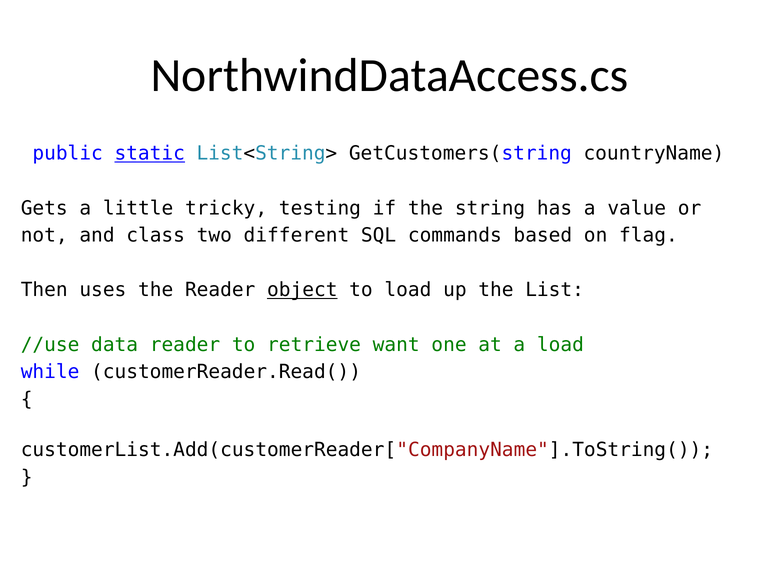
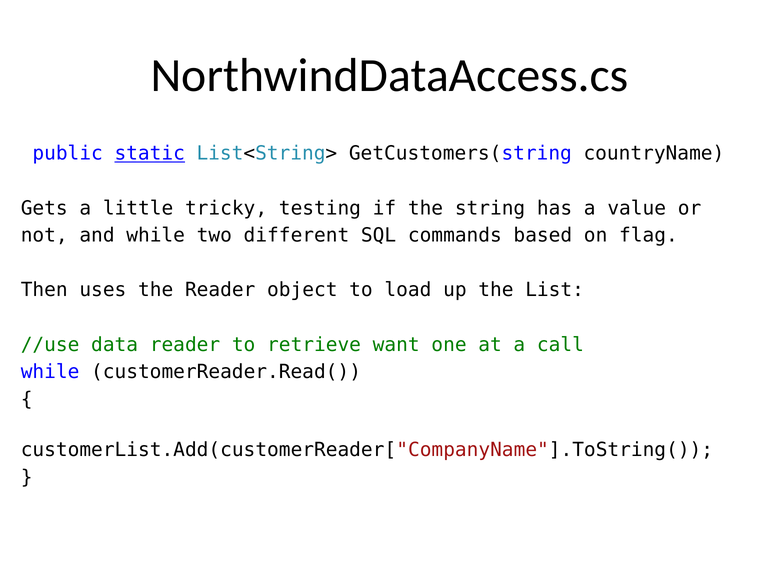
and class: class -> while
object underline: present -> none
a load: load -> call
